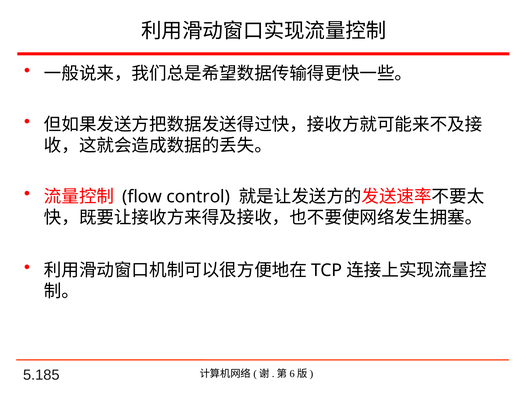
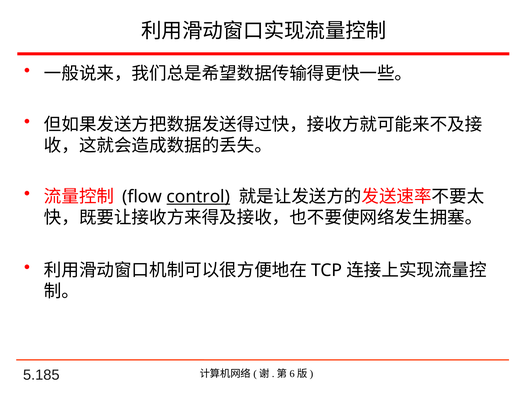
control underline: none -> present
